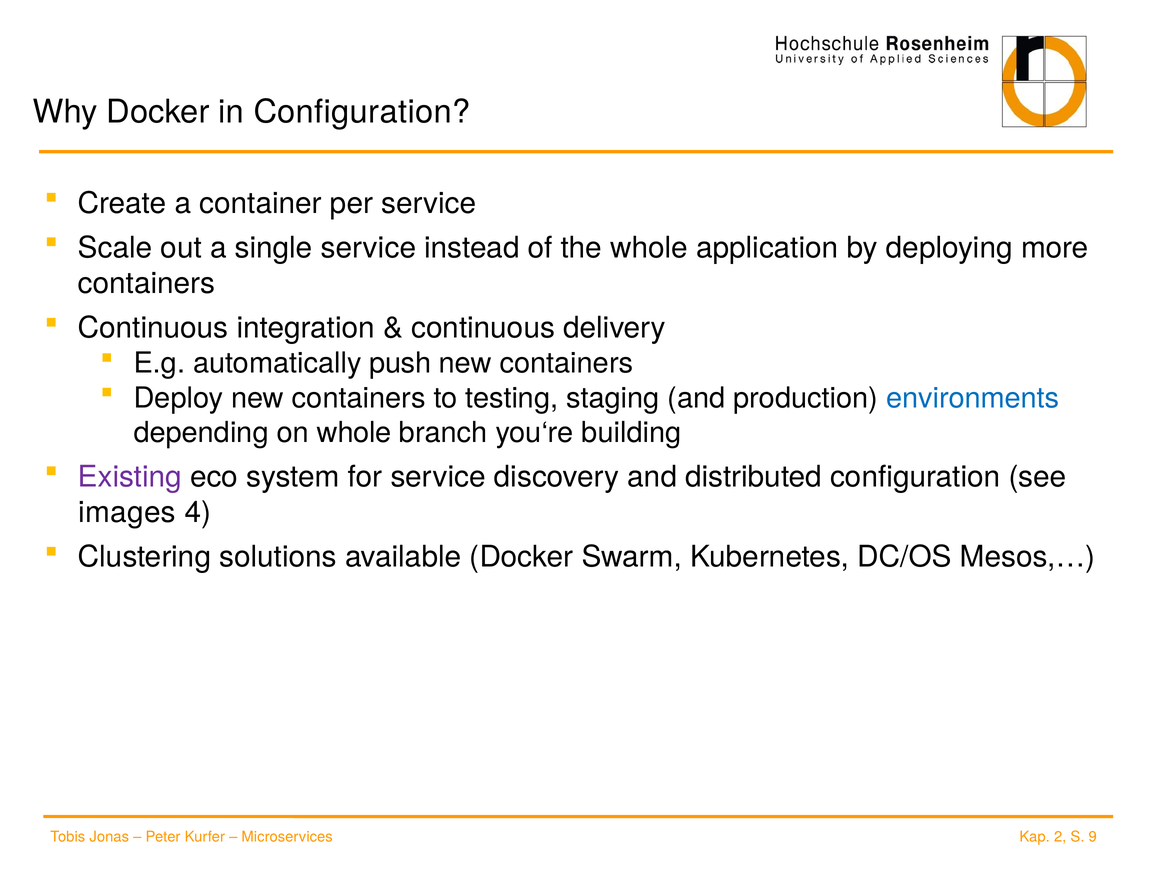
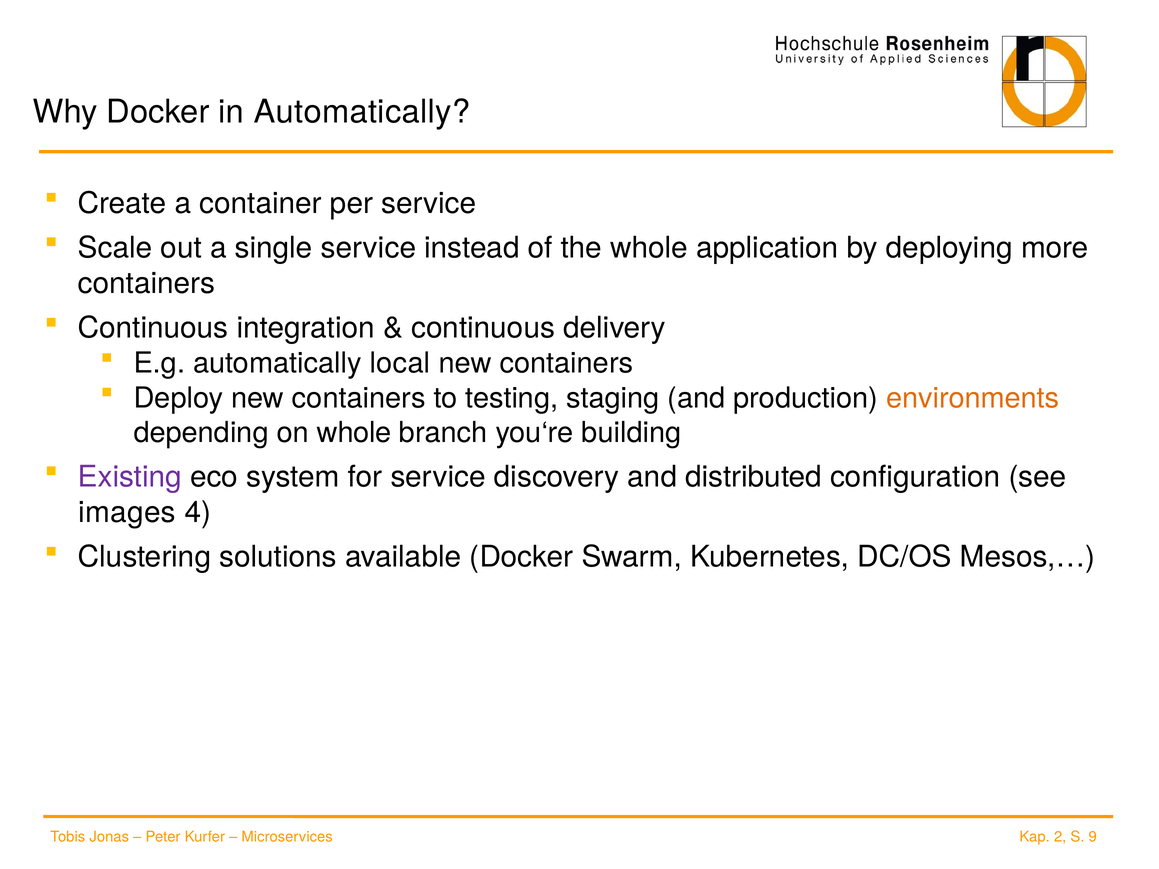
in Configuration: Configuration -> Automatically
push: push -> local
environments colour: blue -> orange
